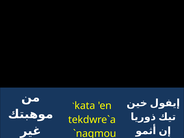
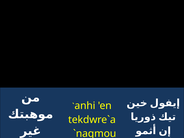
kata: kata -> anhi
